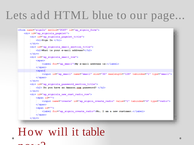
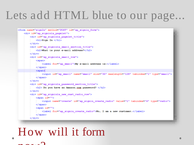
table: table -> form
